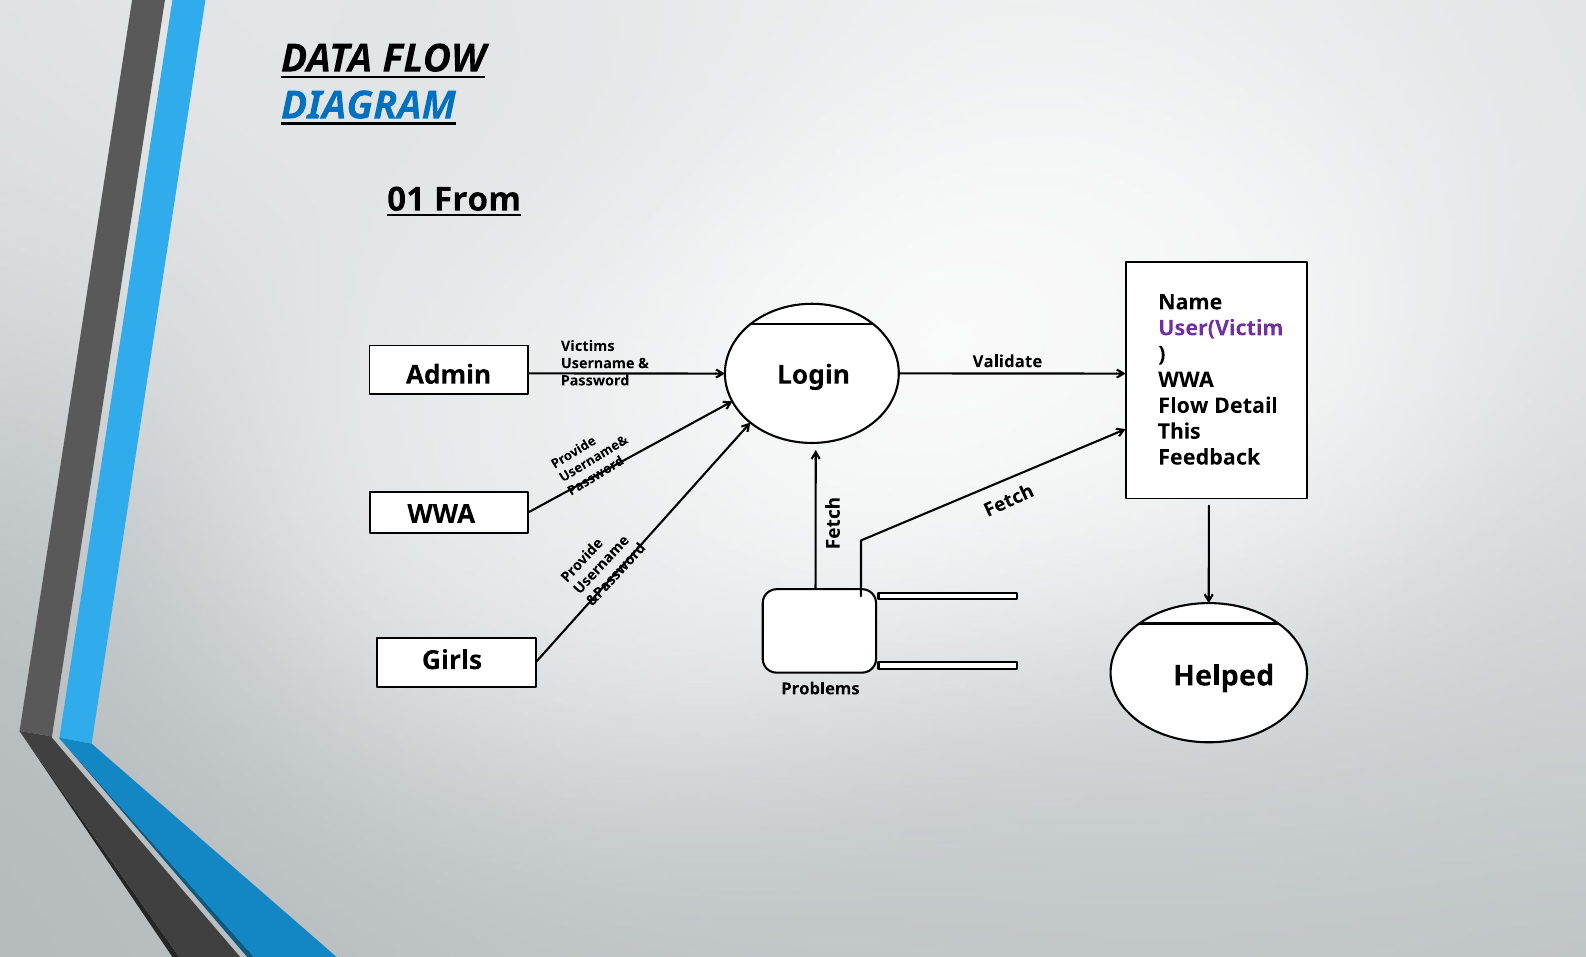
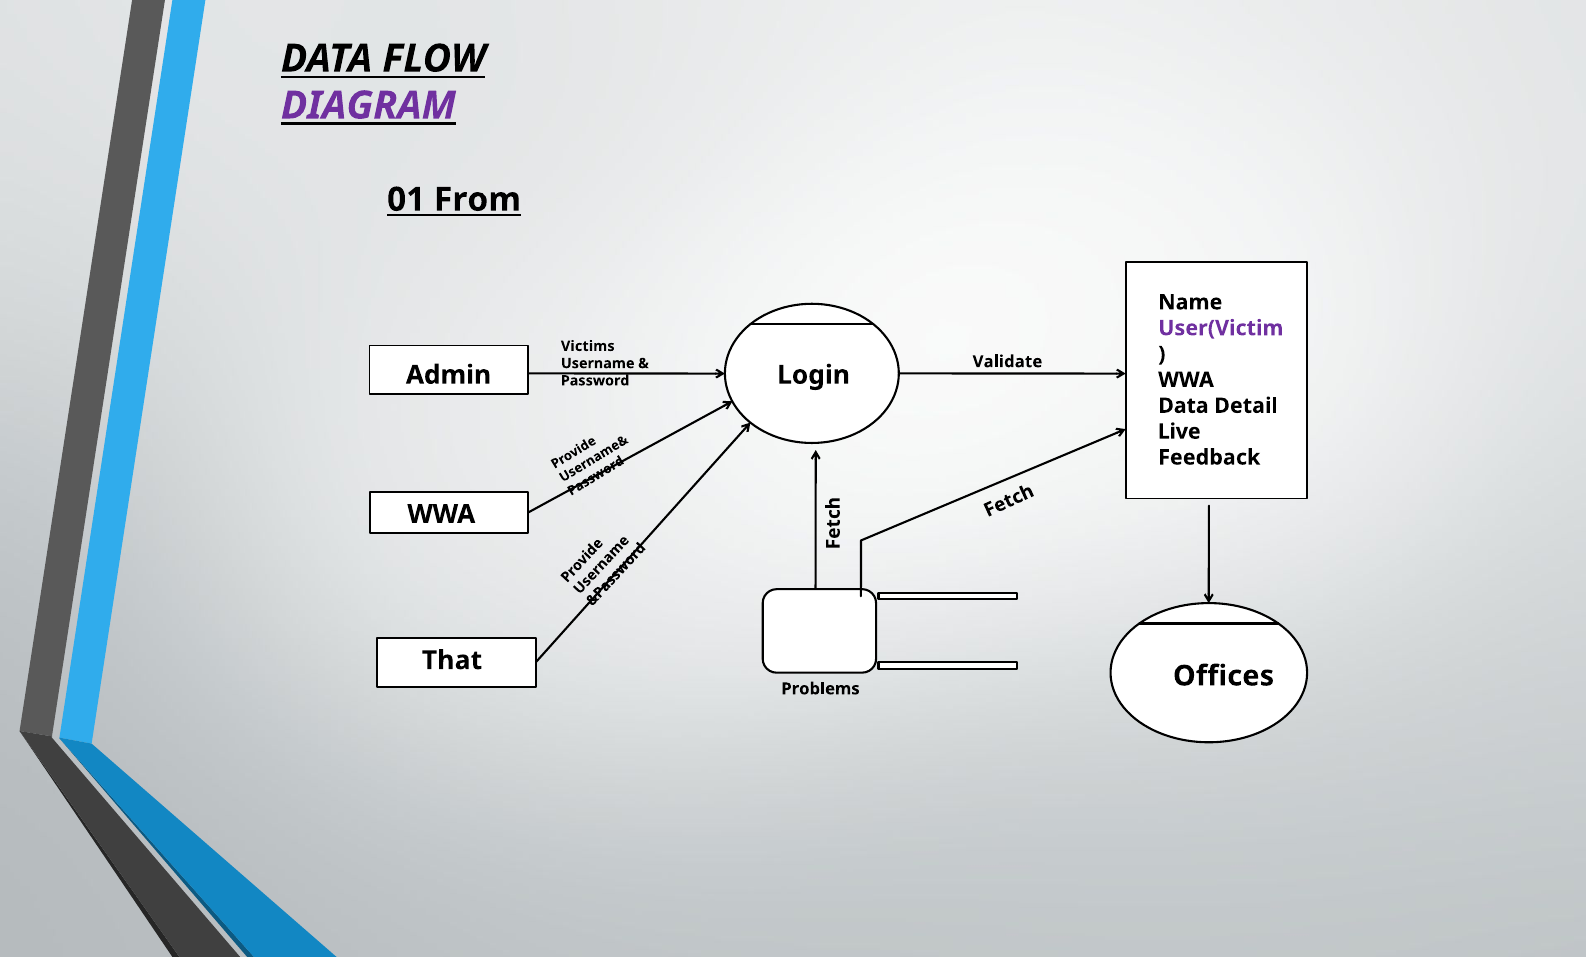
DIAGRAM colour: blue -> purple
Flow at (1183, 406): Flow -> Data
This: This -> Live
Girls: Girls -> That
Helped: Helped -> Offices
